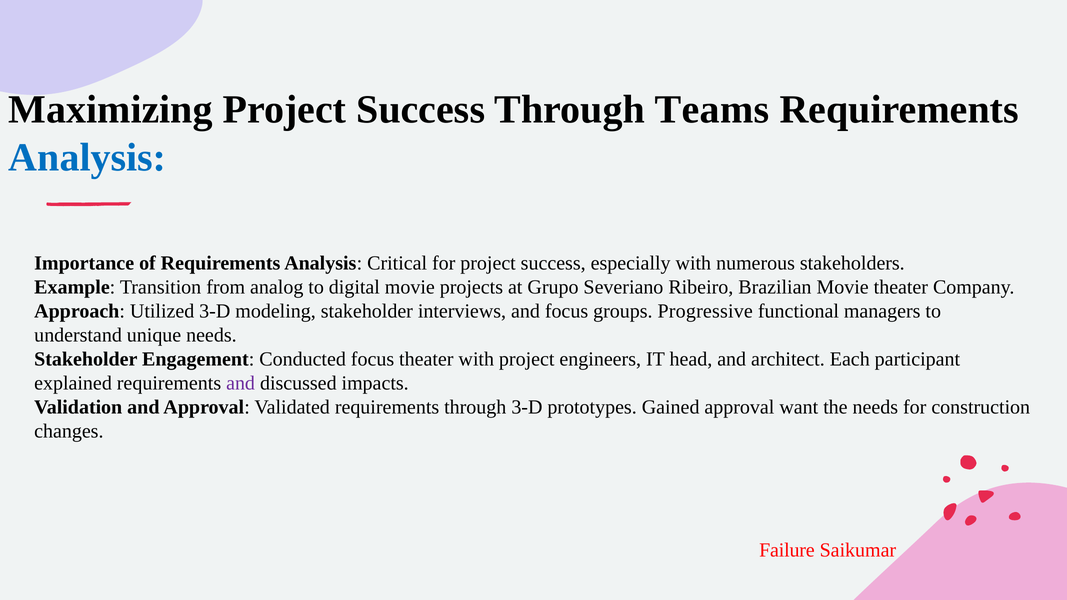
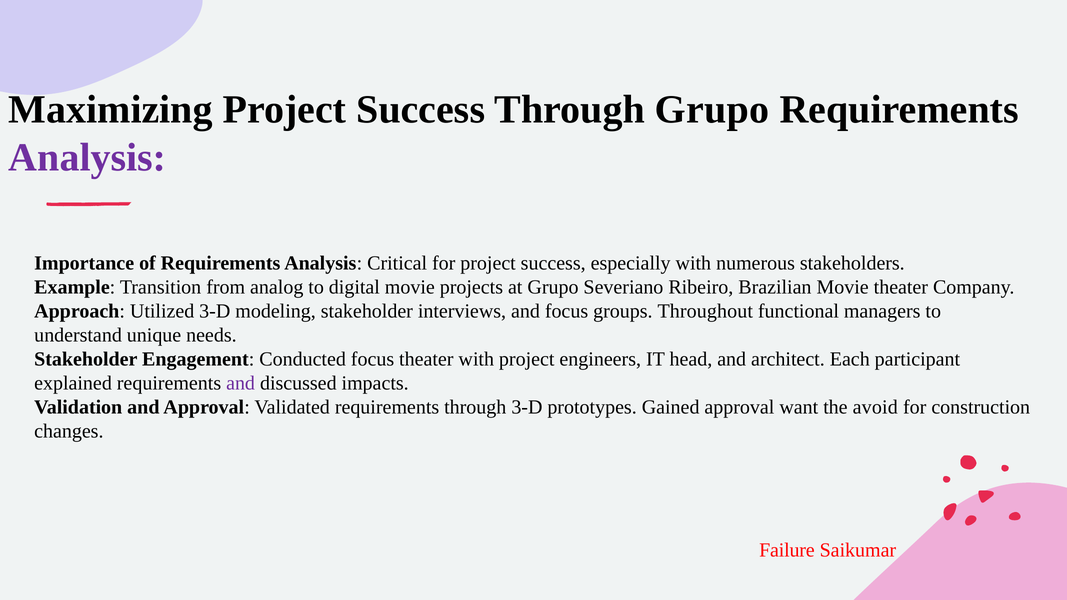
Through Teams: Teams -> Grupo
Analysis at (87, 158) colour: blue -> purple
Progressive: Progressive -> Throughout
the needs: needs -> avoid
